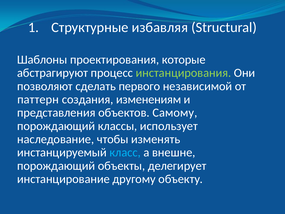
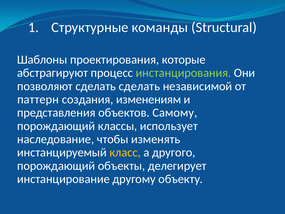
избавляя: избавляя -> команды
сделать первого: первого -> сделать
класс colour: light blue -> yellow
внешне: внешне -> другого
